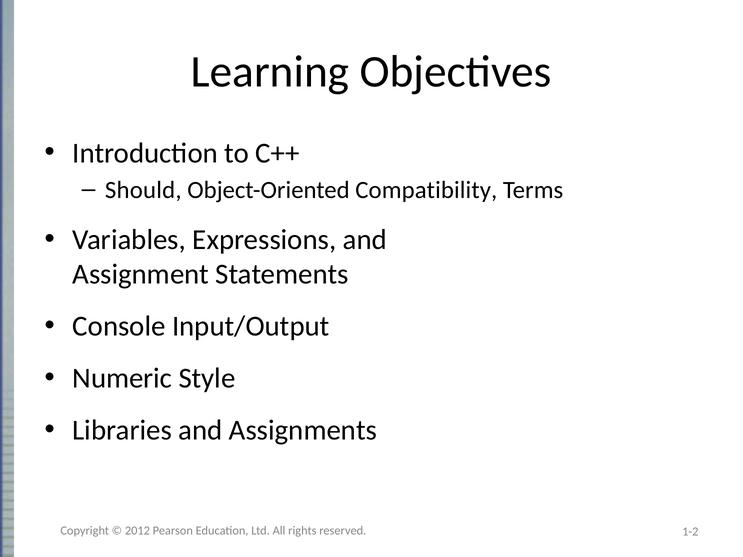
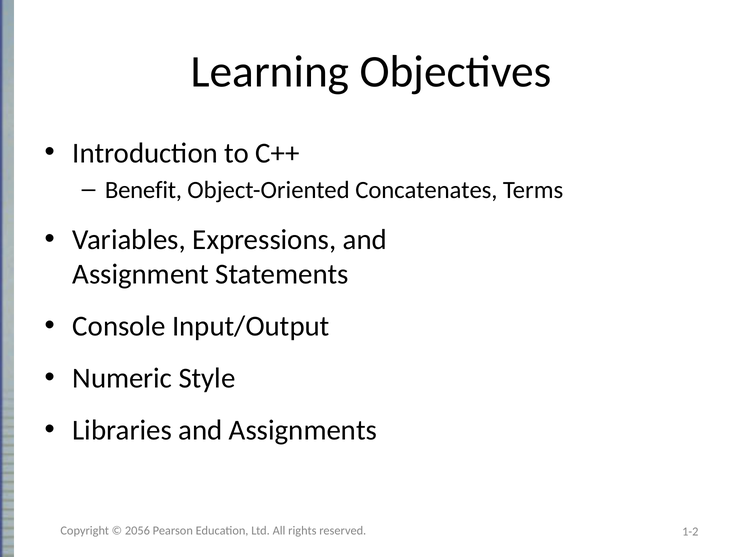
Should: Should -> Benefit
Compatibility: Compatibility -> Concatenates
2012: 2012 -> 2056
